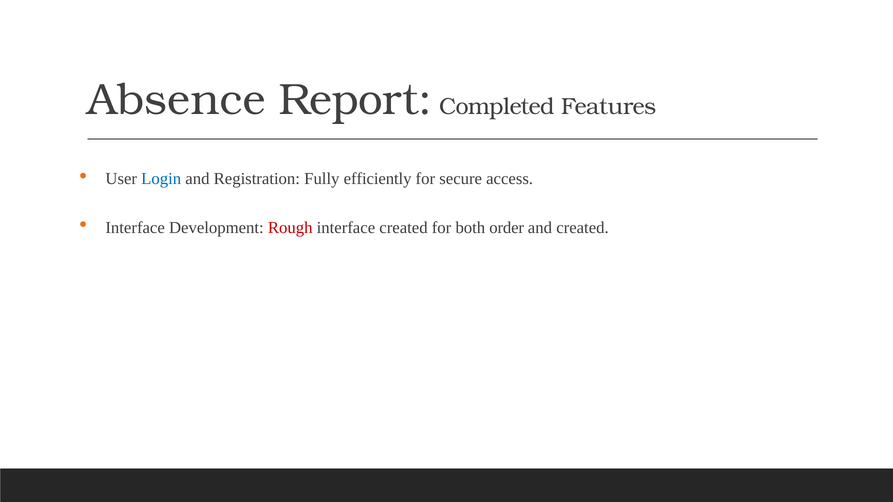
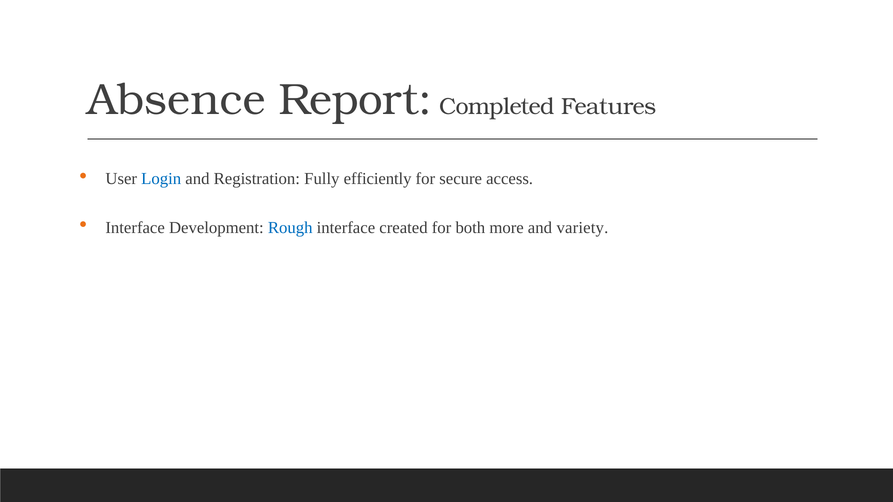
Rough colour: red -> blue
order: order -> more
and created: created -> variety
